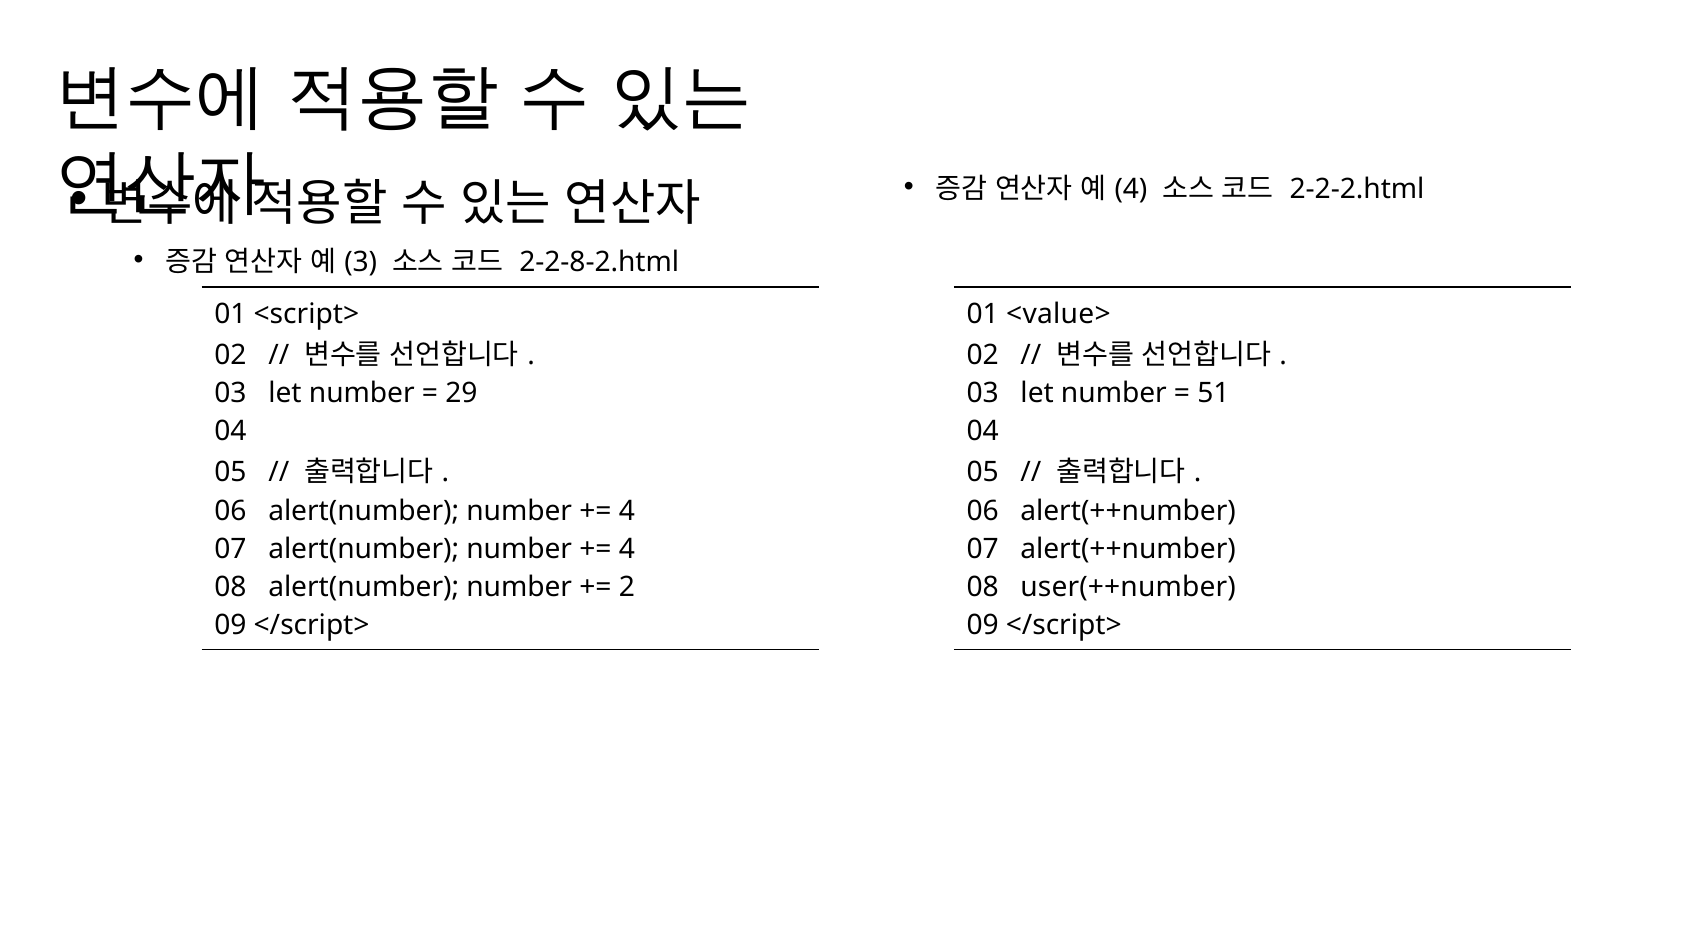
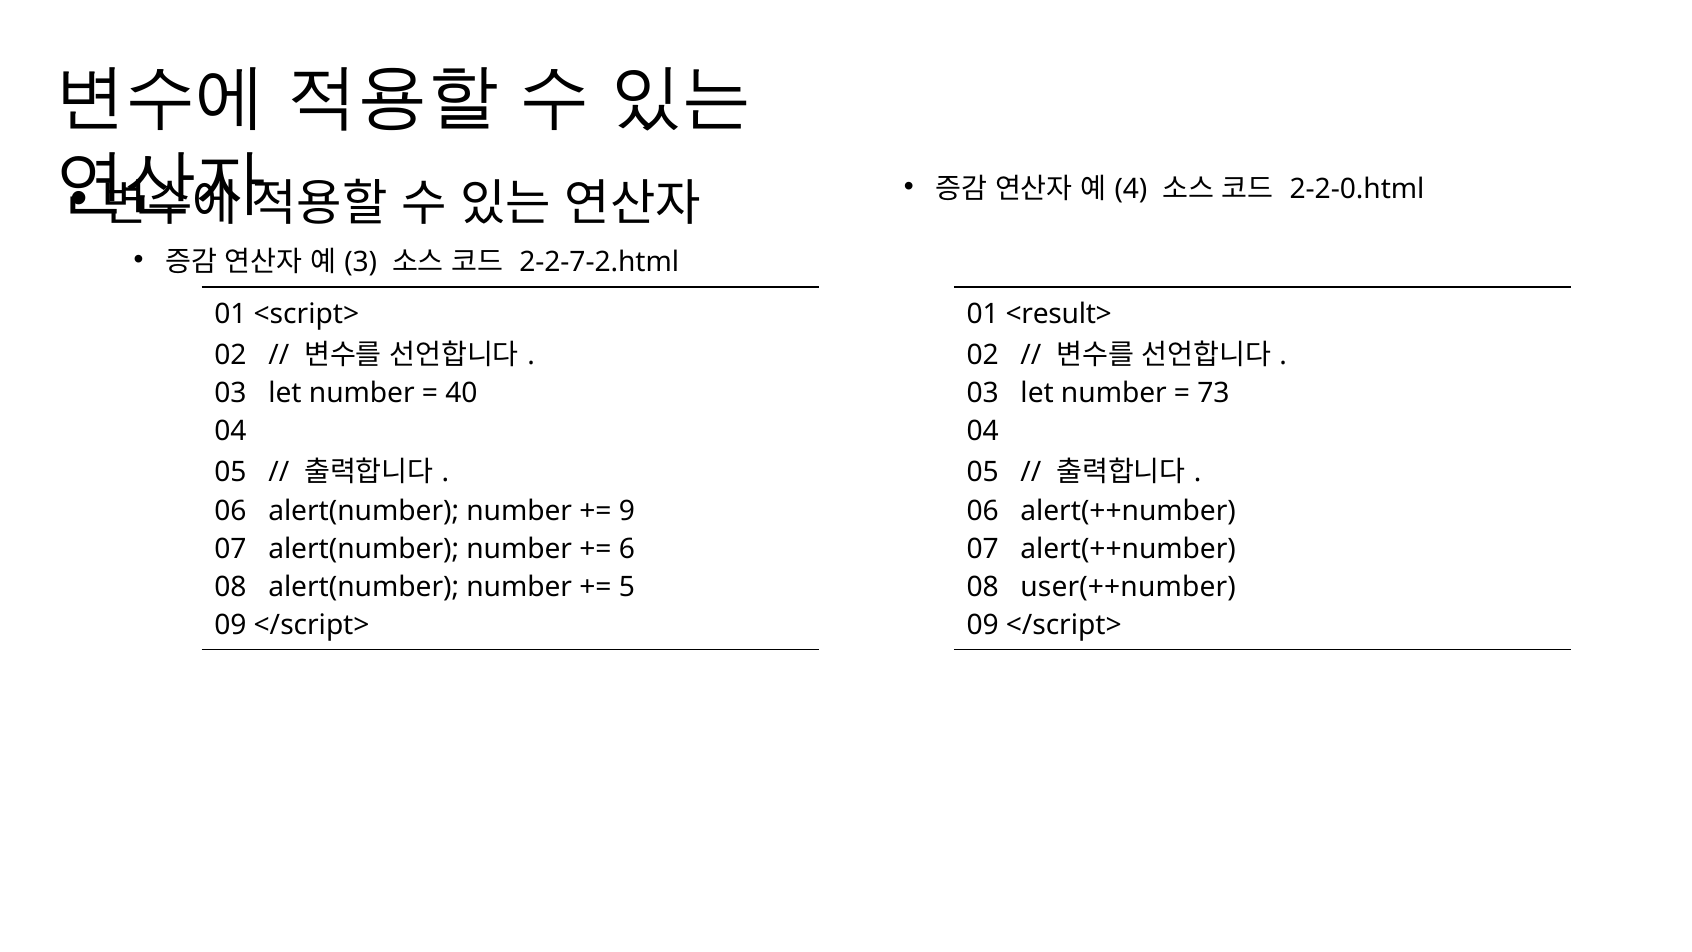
2-2-2.html: 2-2-2.html -> 2-2-0.html
2-2-8-2.html: 2-2-8-2.html -> 2-2-7-2.html
<value>: <value> -> <result>
29: 29 -> 40
51: 51 -> 73
4 at (627, 511): 4 -> 9
4 at (627, 549): 4 -> 6
2: 2 -> 5
